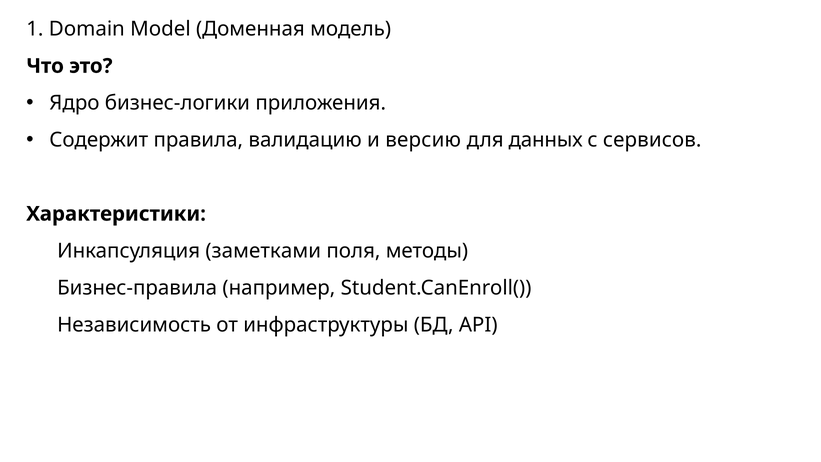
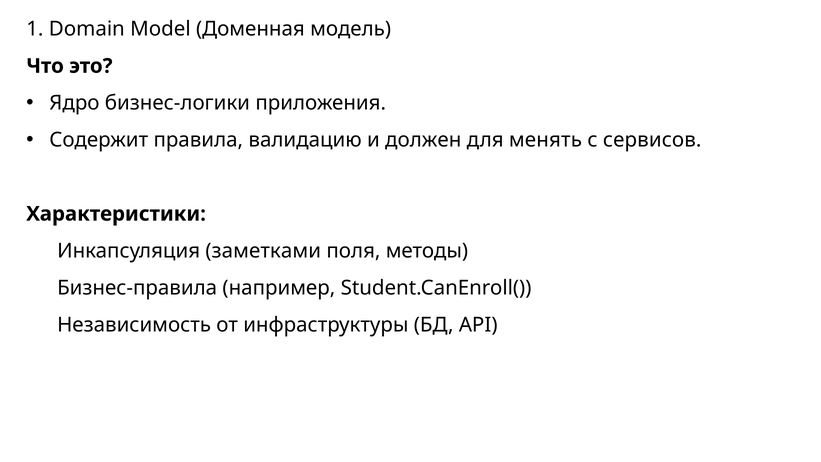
версию: версию -> должен
данных: данных -> менять
